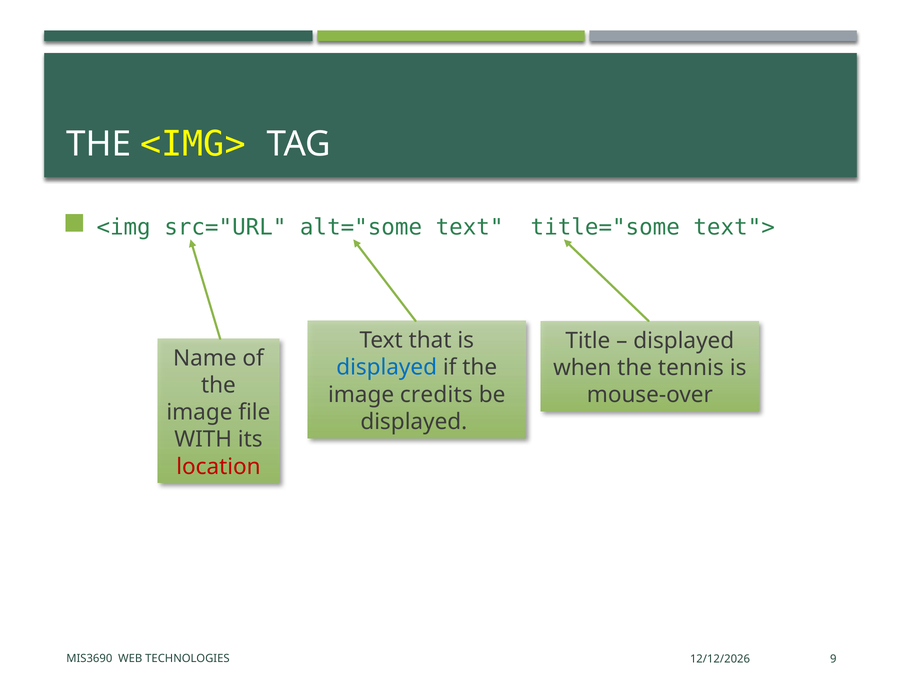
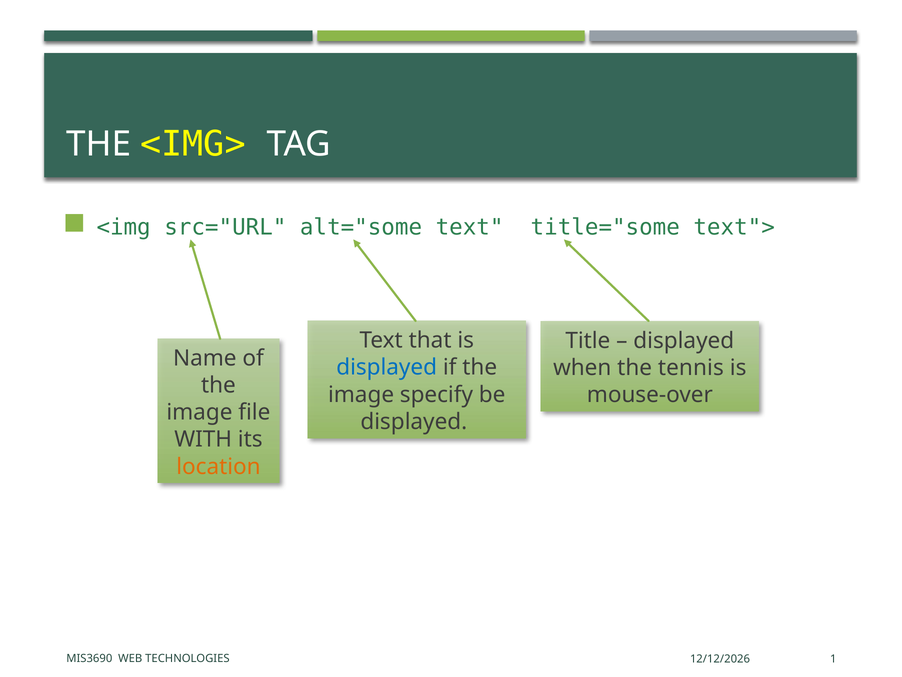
credits: credits -> specify
location colour: red -> orange
9: 9 -> 1
